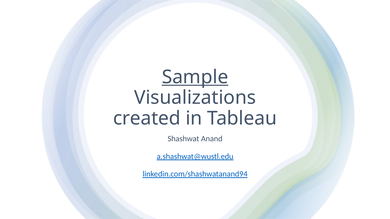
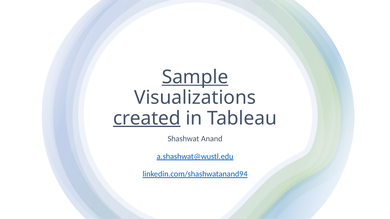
created underline: none -> present
